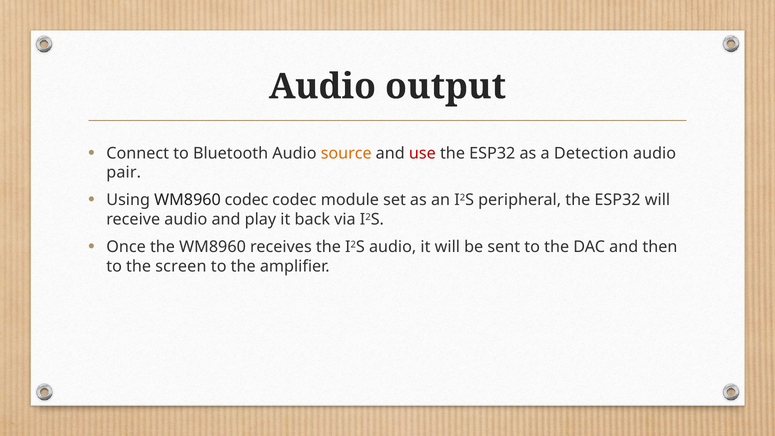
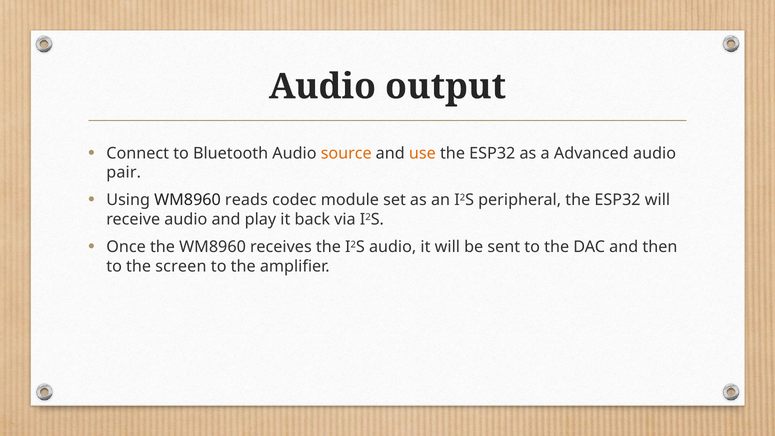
use colour: red -> orange
Detection: Detection -> Advanced
WM8960 codec: codec -> reads
